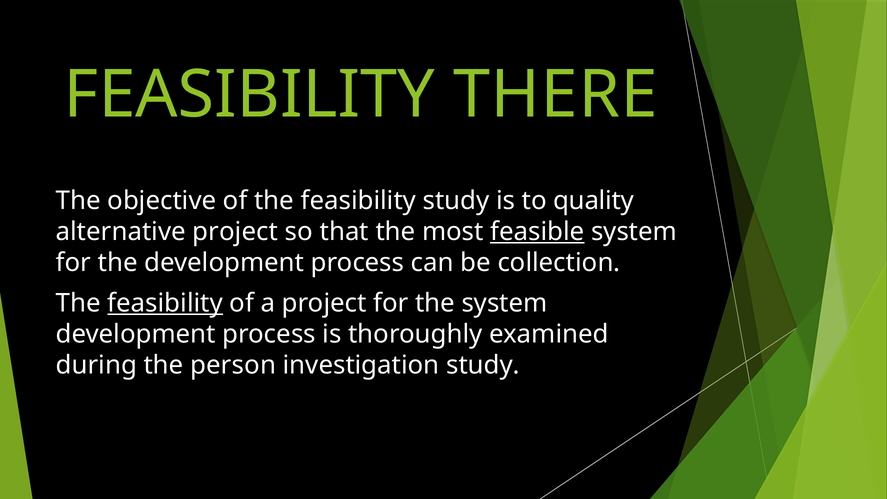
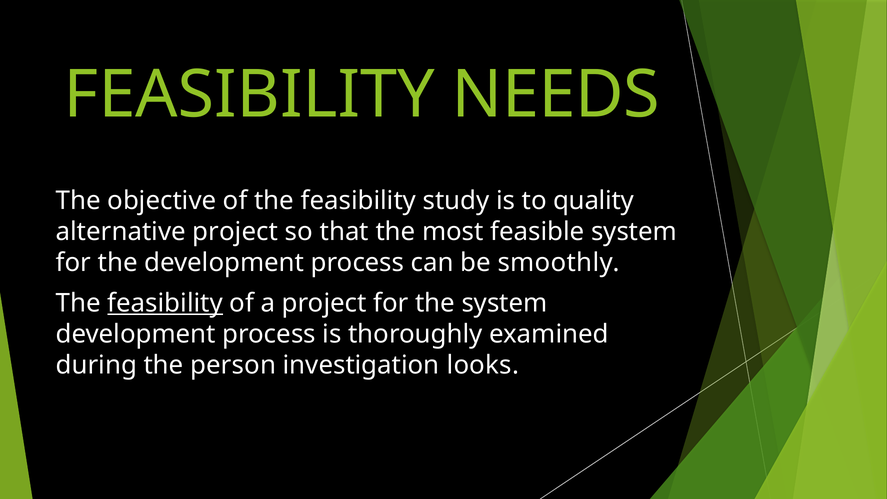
THERE: THERE -> NEEDS
feasible underline: present -> none
collection: collection -> smoothly
investigation study: study -> looks
